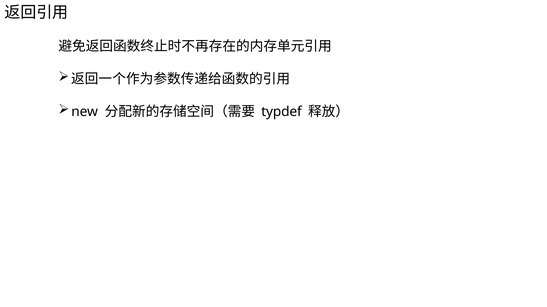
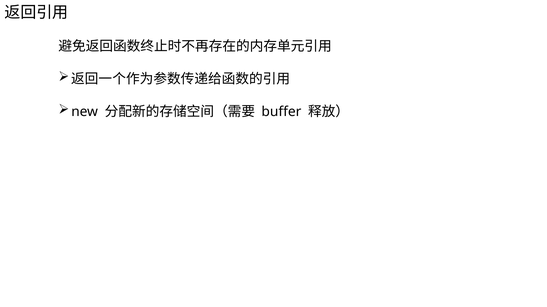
typdef: typdef -> buffer
